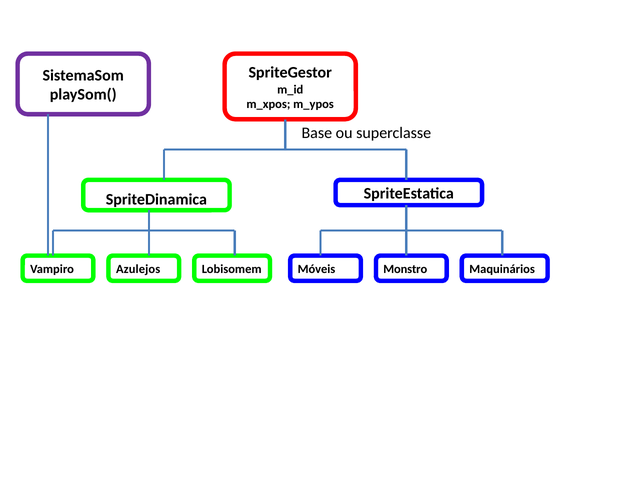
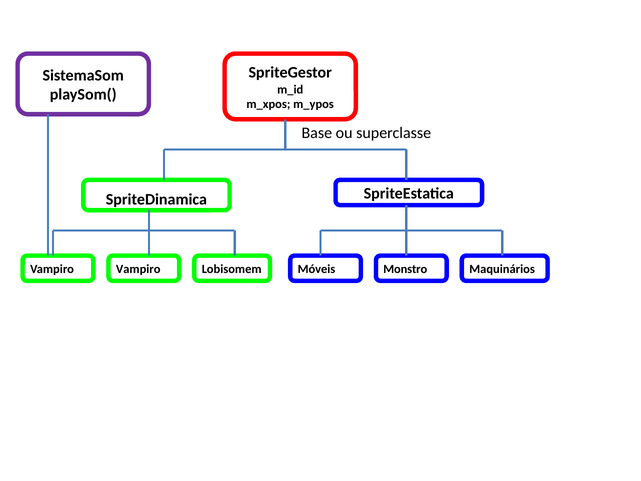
Azulejos at (138, 269): Azulejos -> Vampiro
